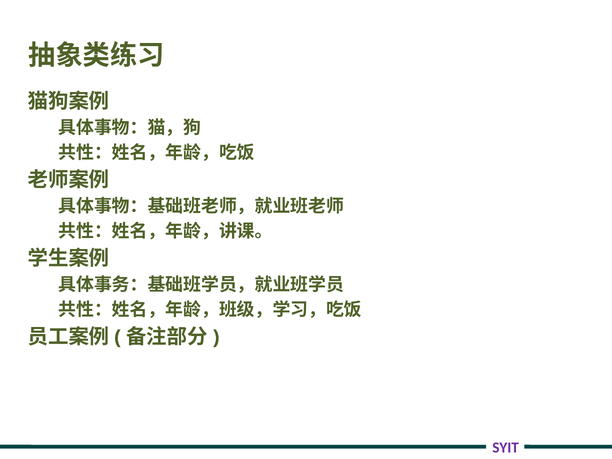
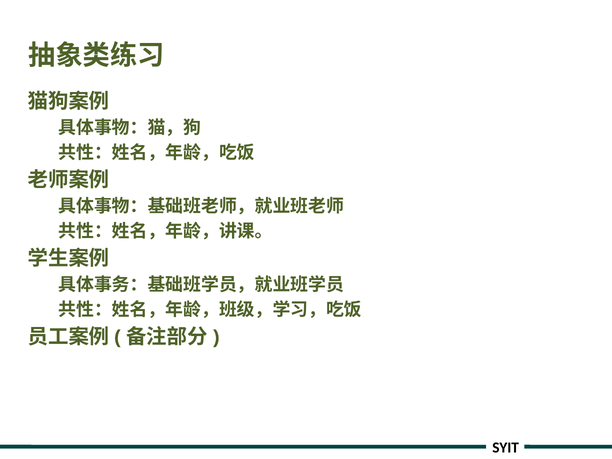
SYIT colour: purple -> black
